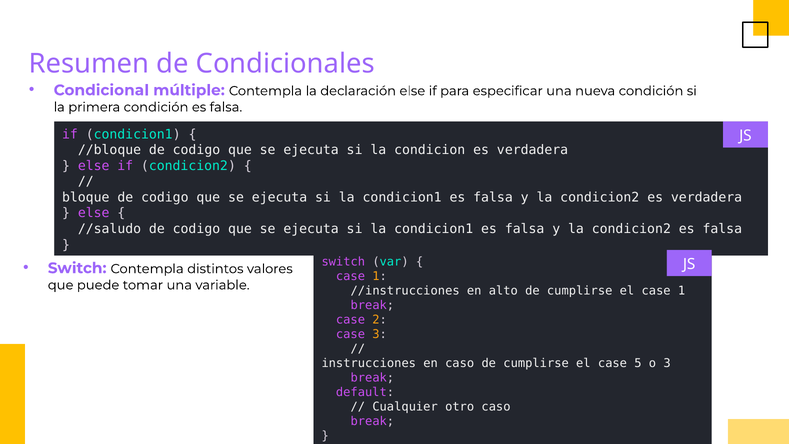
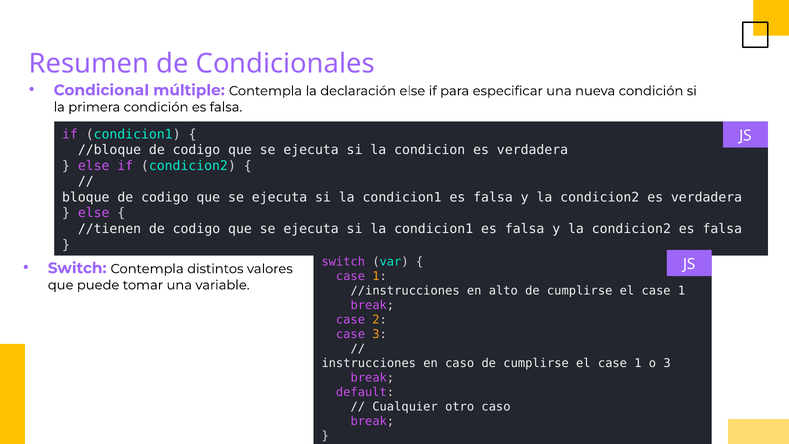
//saludo: //saludo -> //tienen
5 at (638, 363): 5 -> 1
